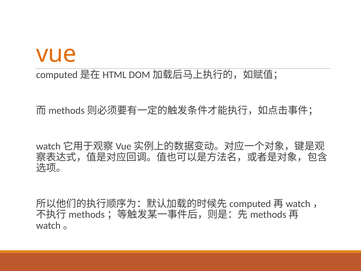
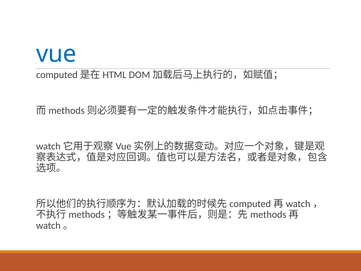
vue colour: orange -> blue
